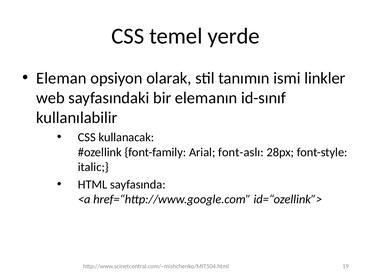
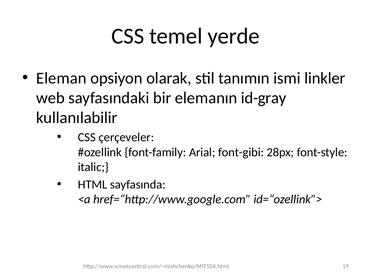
id-sınıf: id-sınıf -> id-gray
kullanacak: kullanacak -> çerçeveler
font-aslı: font-aslı -> font-gibi
